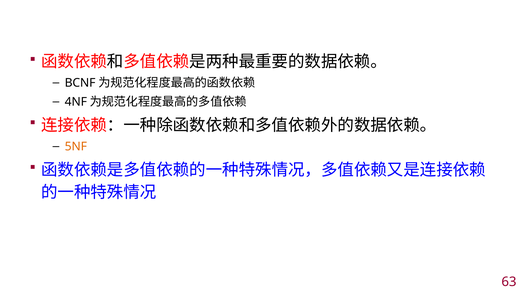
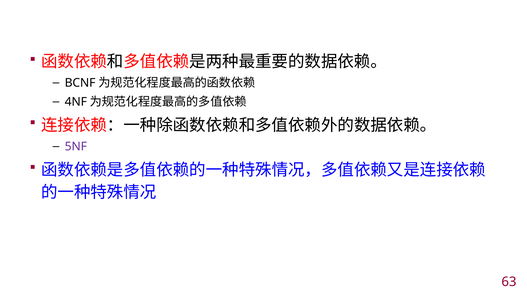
5NF colour: orange -> purple
